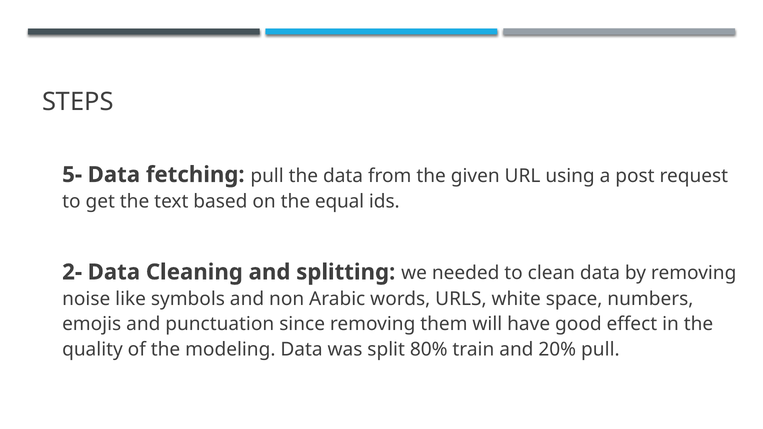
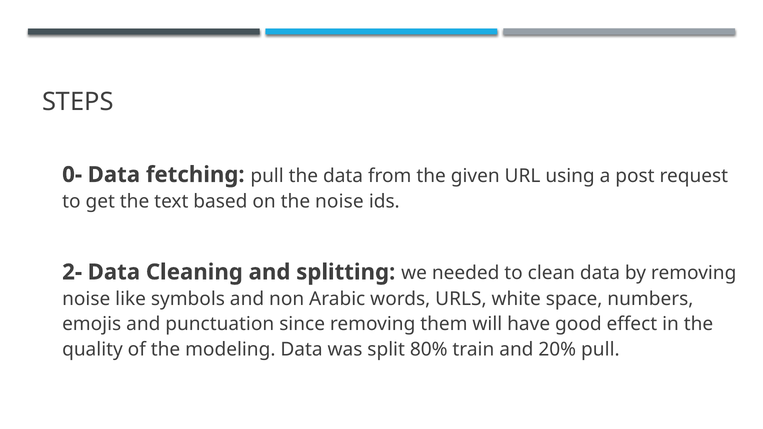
5-: 5- -> 0-
the equal: equal -> noise
